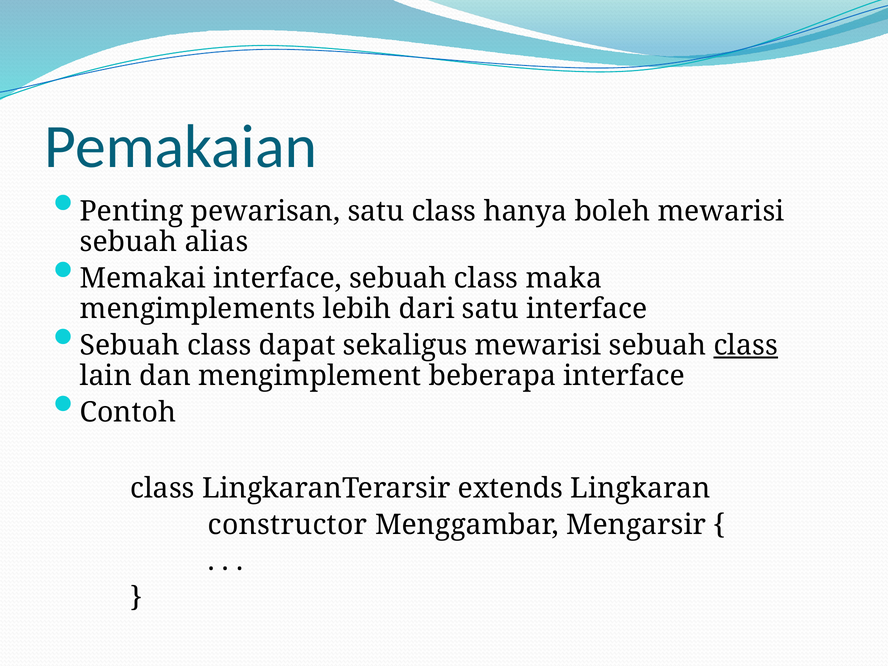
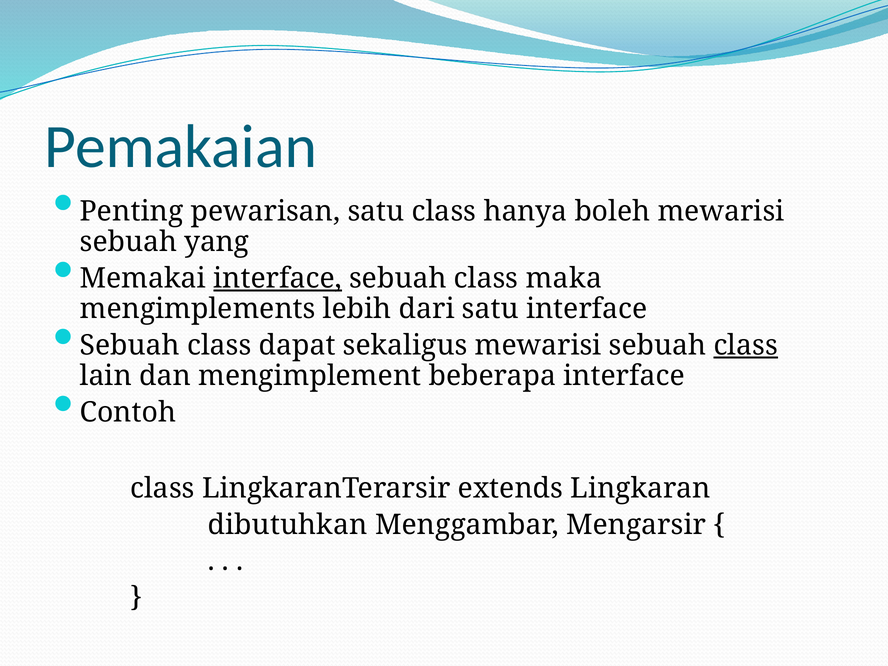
alias: alias -> yang
interface at (278, 278) underline: none -> present
constructor: constructor -> dibutuhkan
